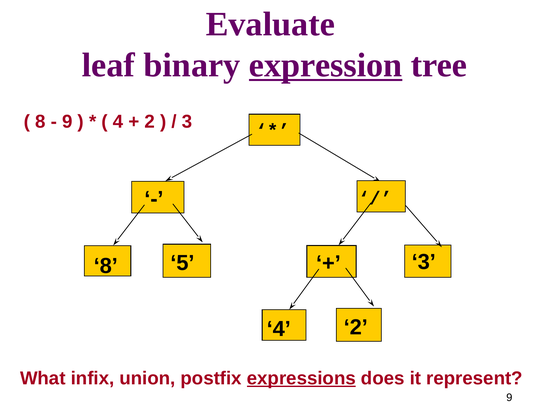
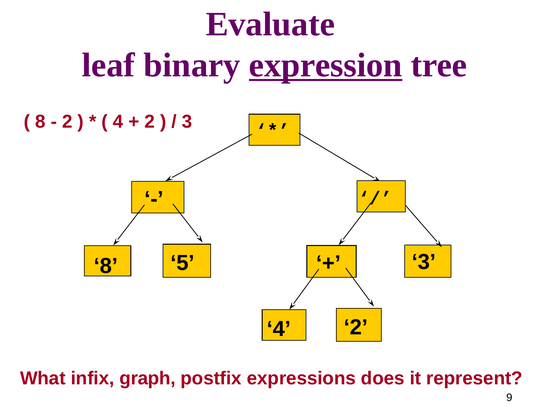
9 at (67, 122): 9 -> 2
union: union -> graph
expressions underline: present -> none
